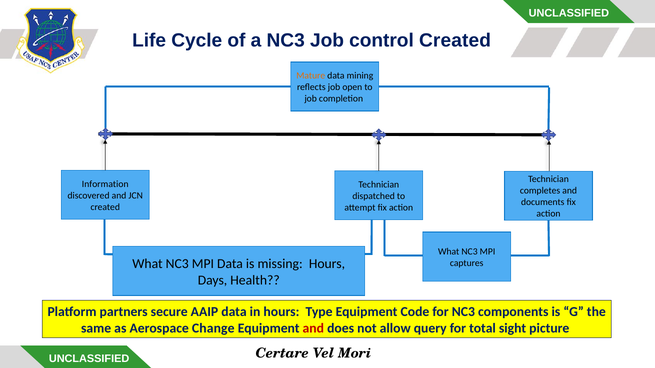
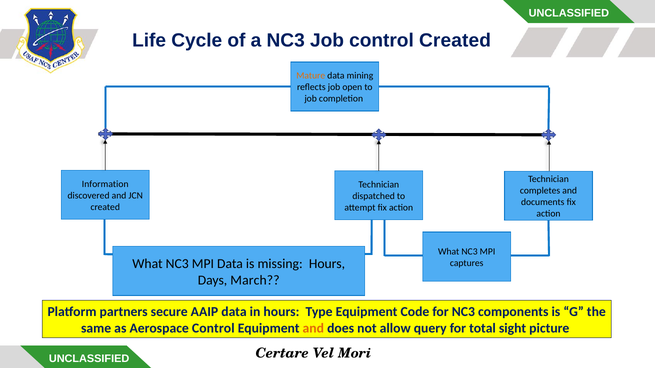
Health: Health -> March
Aerospace Change: Change -> Control
and at (313, 329) colour: red -> orange
